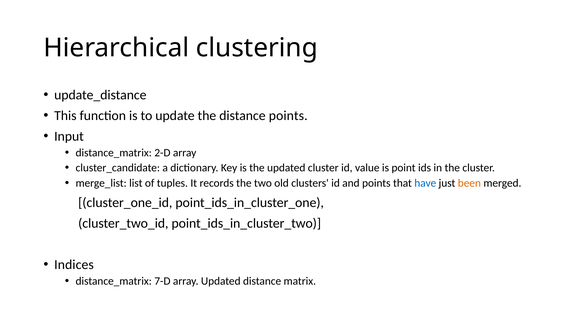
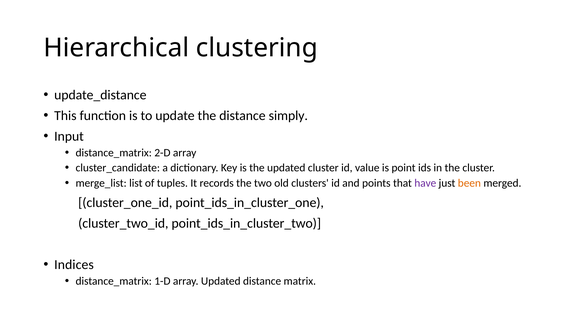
distance points: points -> simply
have colour: blue -> purple
7-D: 7-D -> 1-D
